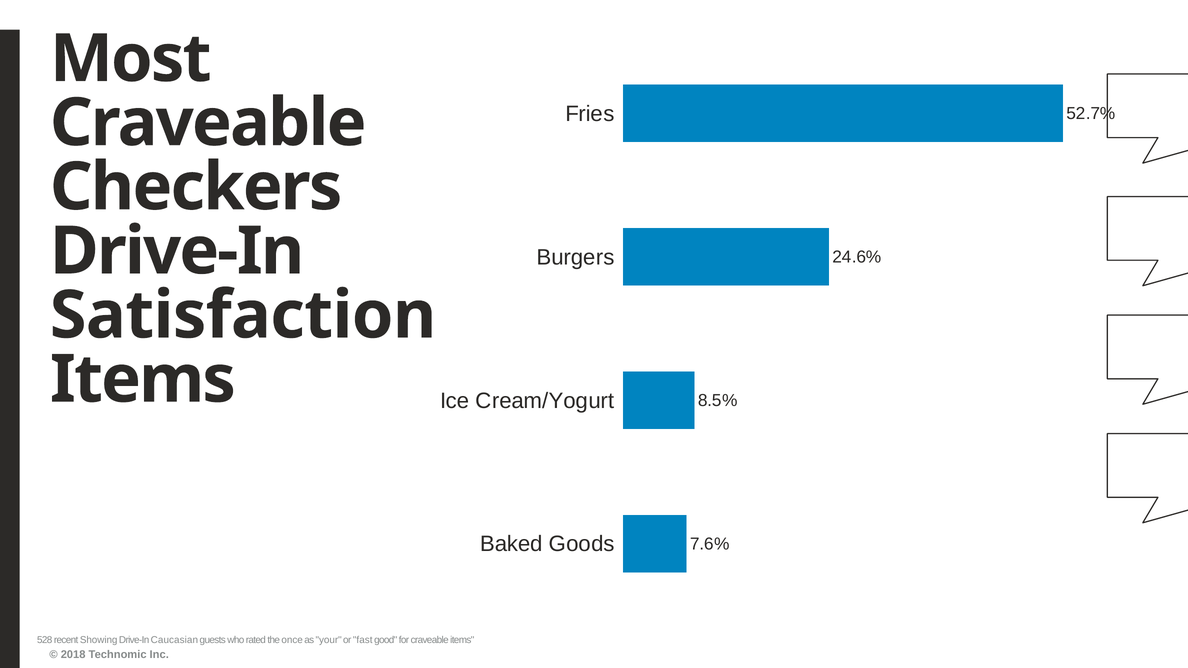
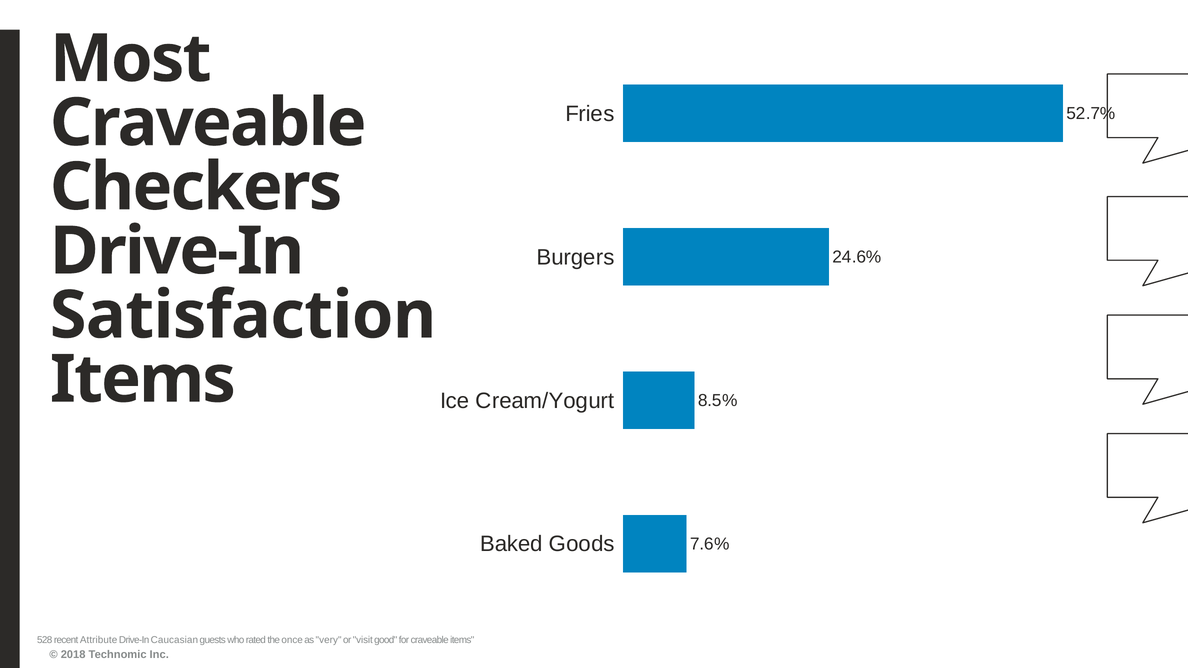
Showing: Showing -> Attribute
your: your -> very
fast: fast -> visit
